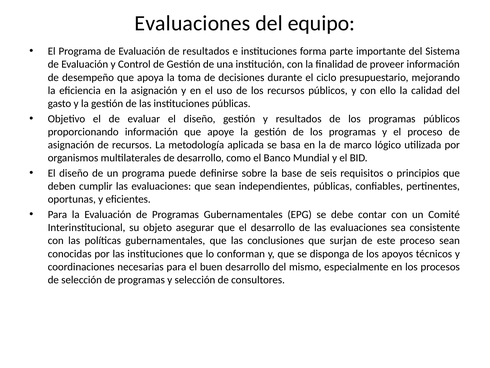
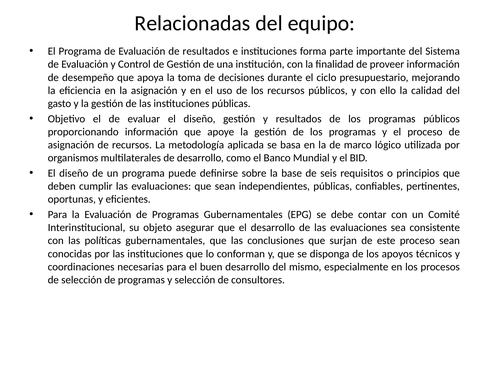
Evaluaciones at (192, 23): Evaluaciones -> Relacionadas
